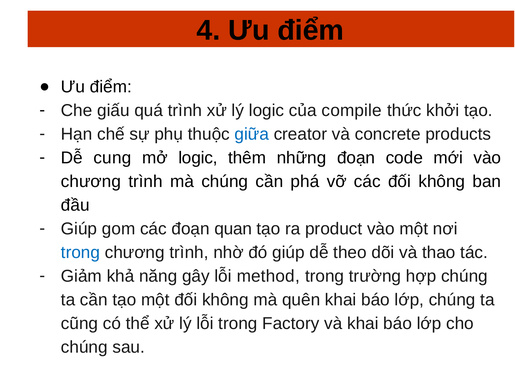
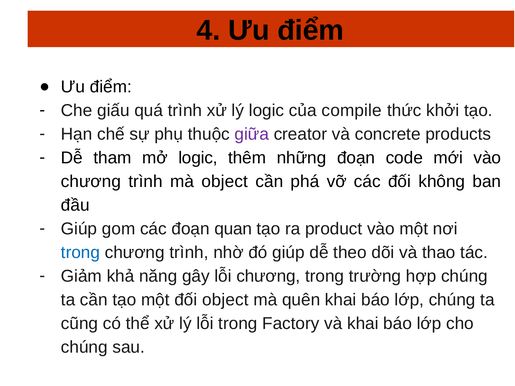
giữa colour: blue -> purple
cung: cung -> tham
mà chúng: chúng -> object
lỗi method: method -> chương
một đối không: không -> object
